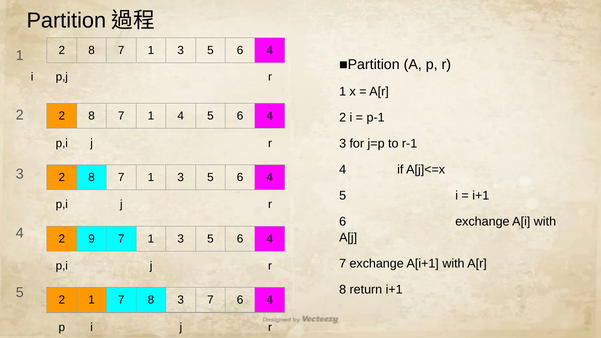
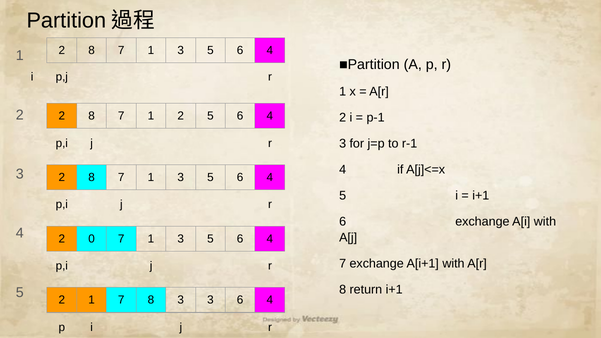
7 1 4: 4 -> 2
9: 9 -> 0
3 7: 7 -> 3
